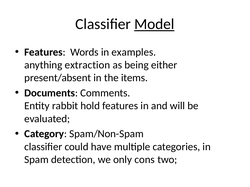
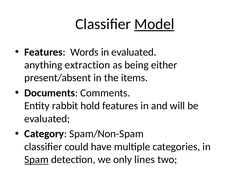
in examples: examples -> evaluated
Spam underline: none -> present
cons: cons -> lines
